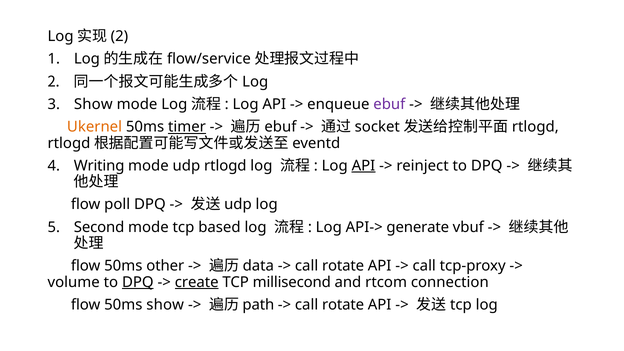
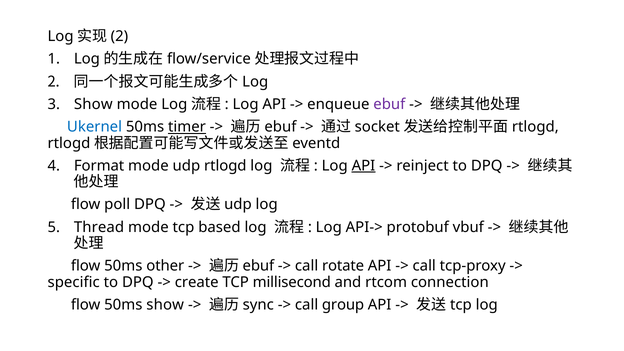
Ukernel colour: orange -> blue
Writing: Writing -> Format
Second: Second -> Thread
generate: generate -> protobuf
data at (258, 266): data -> ebuf
volume: volume -> specific
DPQ at (138, 282) underline: present -> none
create underline: present -> none
path: path -> sync
rotate at (343, 305): rotate -> group
